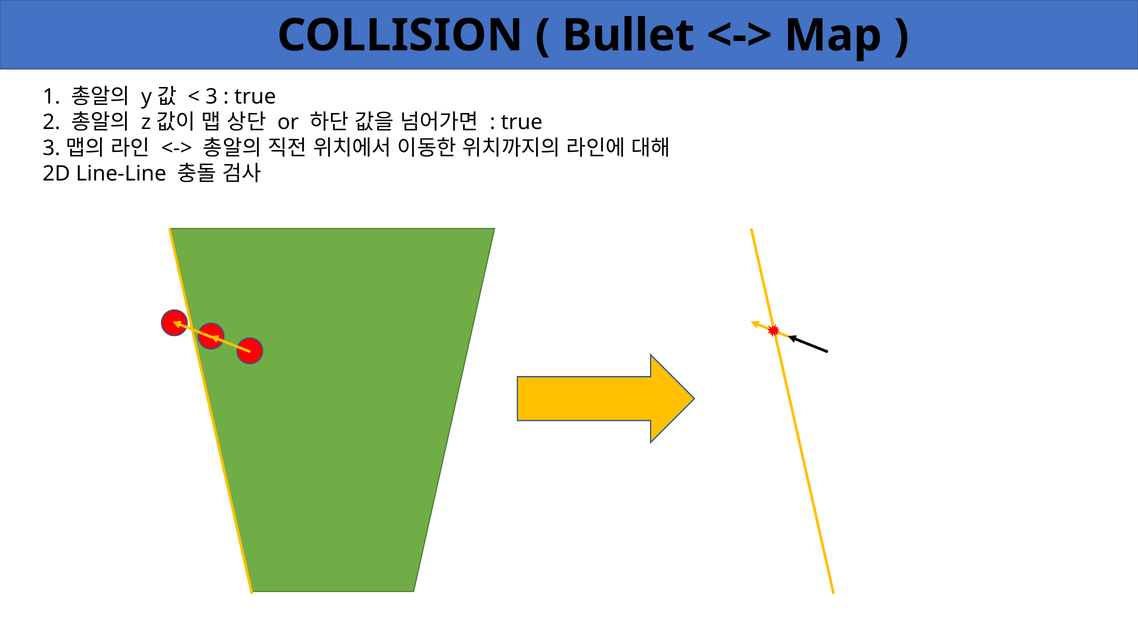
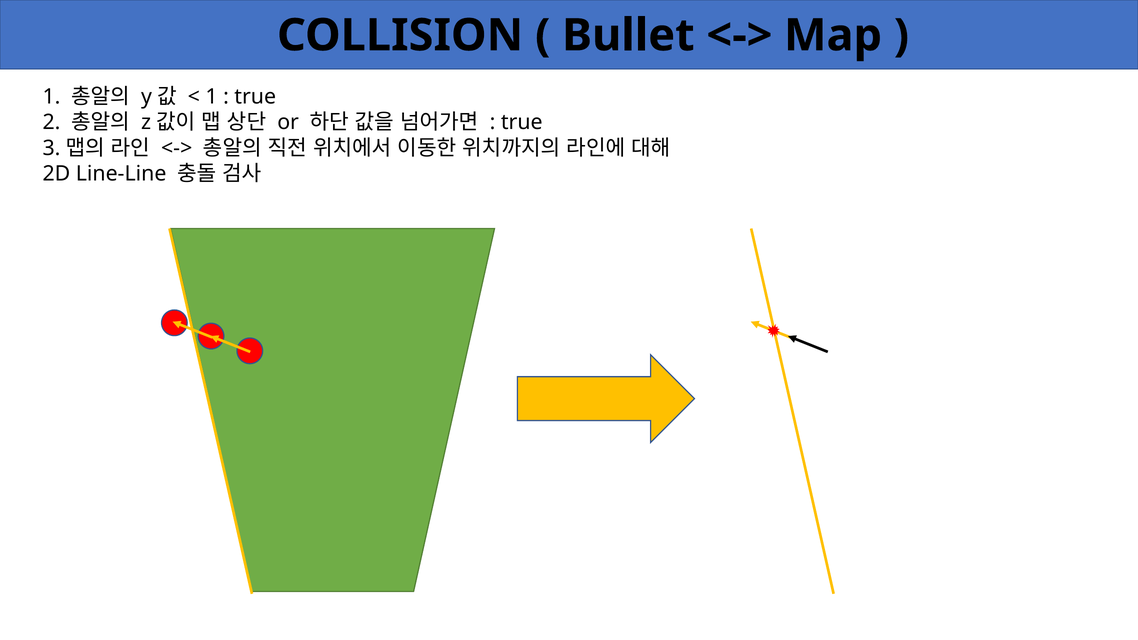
3 at (211, 97): 3 -> 1
